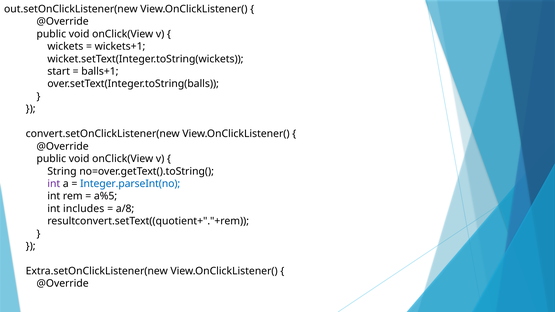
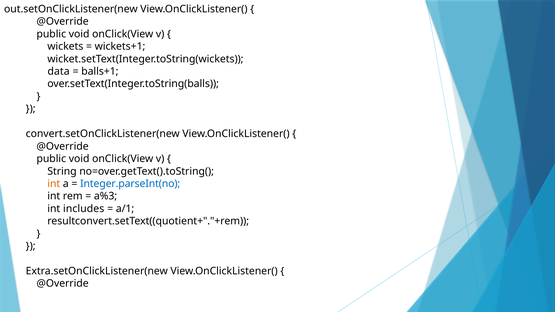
start: start -> data
int at (54, 184) colour: purple -> orange
a%5: a%5 -> a%3
a/8: a/8 -> a/1
